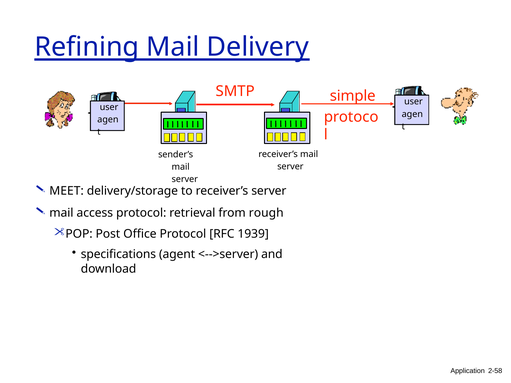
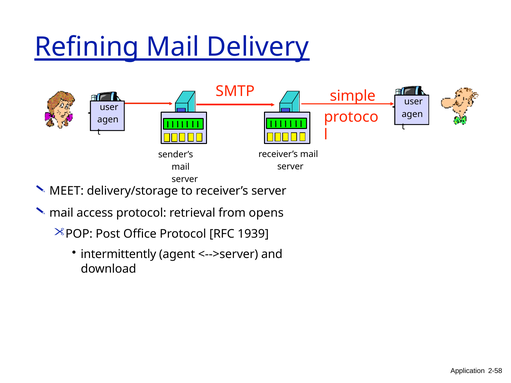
rough: rough -> opens
specifications: specifications -> intermittently
